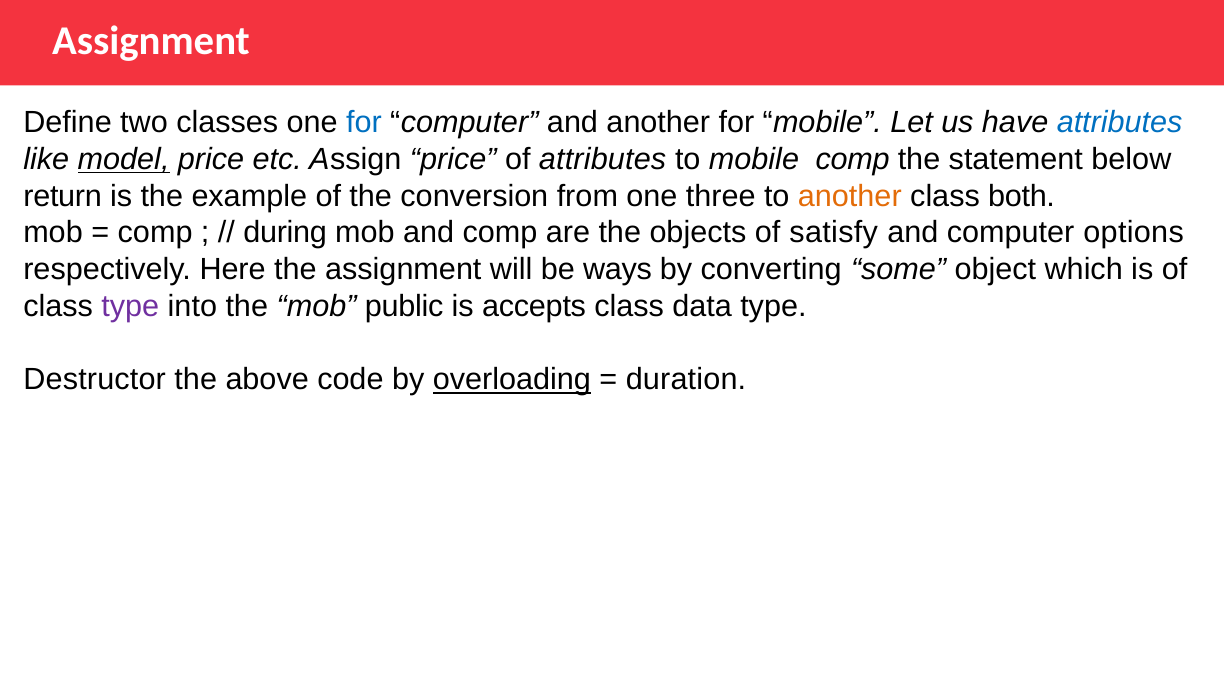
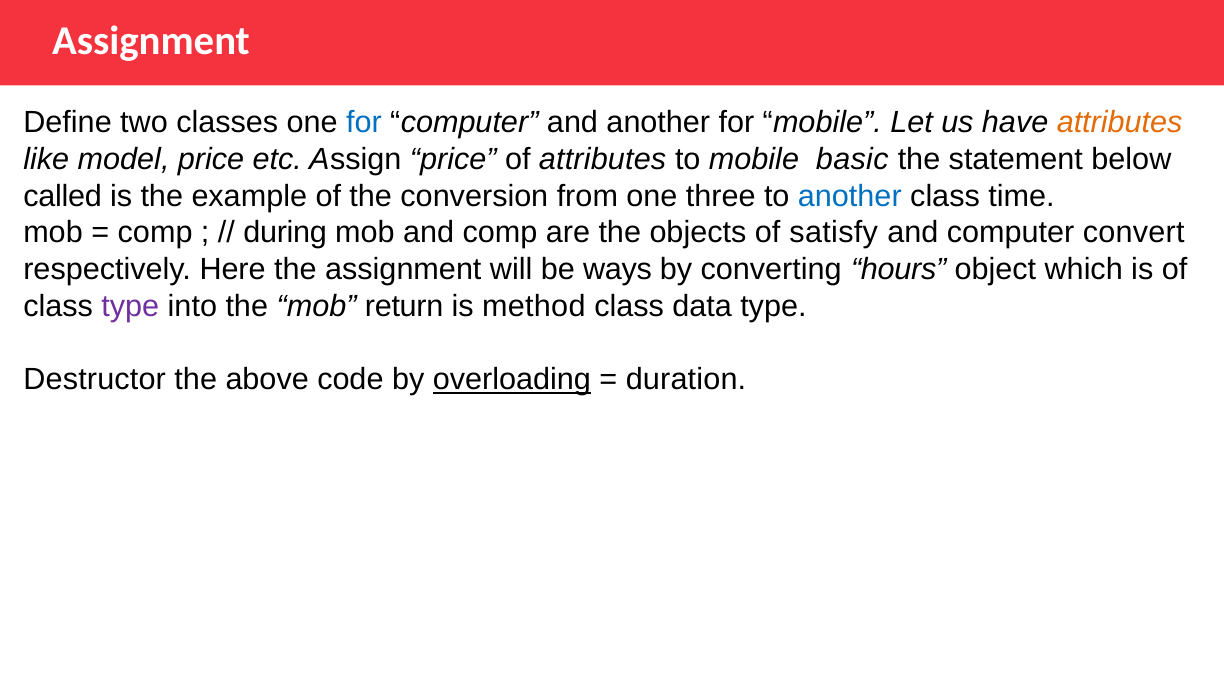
attributes at (1120, 123) colour: blue -> orange
model underline: present -> none
mobile comp: comp -> basic
return: return -> called
another at (850, 196) colour: orange -> blue
both: both -> time
options: options -> convert
some: some -> hours
public: public -> return
accepts: accepts -> method
